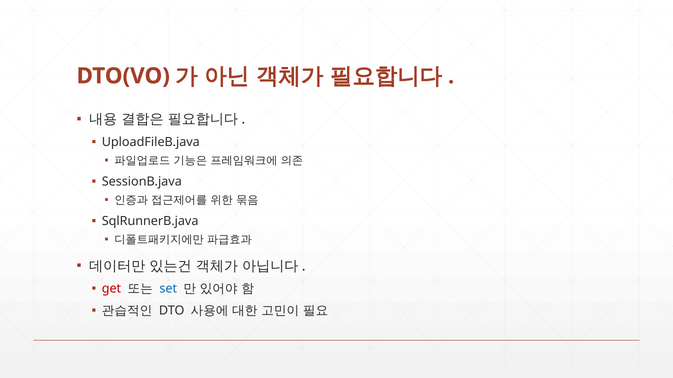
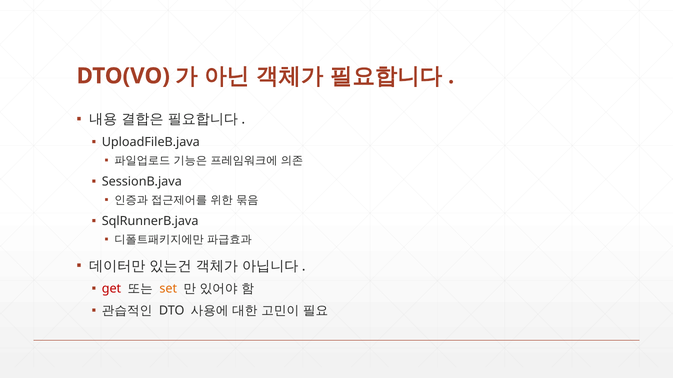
set colour: blue -> orange
